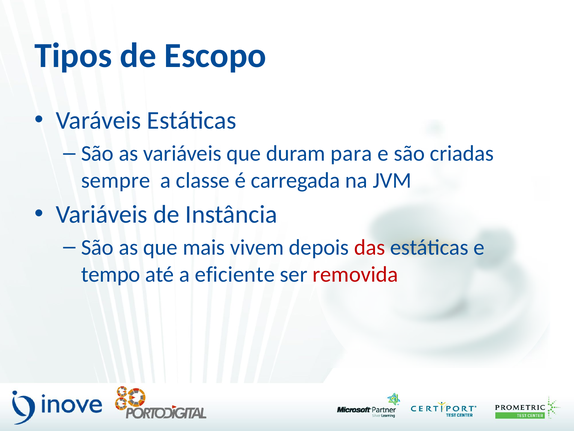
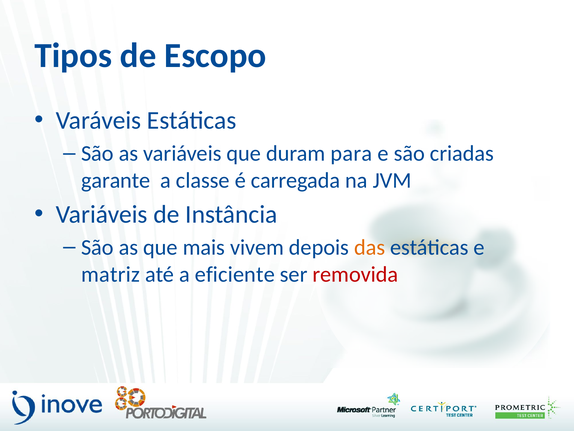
sempre: sempre -> garante
das colour: red -> orange
tempo: tempo -> matriz
